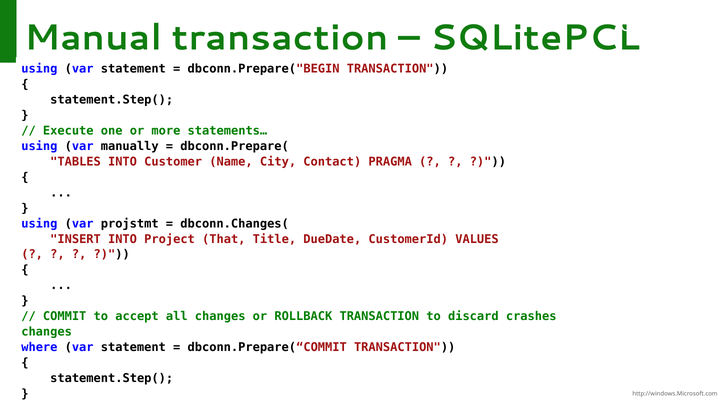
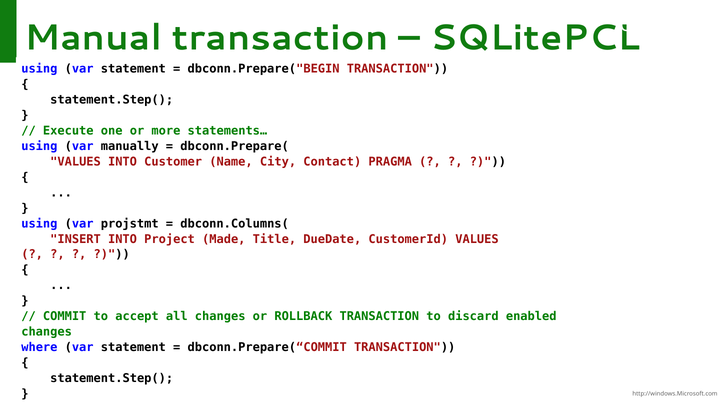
TABLES at (76, 162): TABLES -> VALUES
dbconn.Changes(: dbconn.Changes( -> dbconn.Columns(
That: That -> Made
crashes: crashes -> enabled
